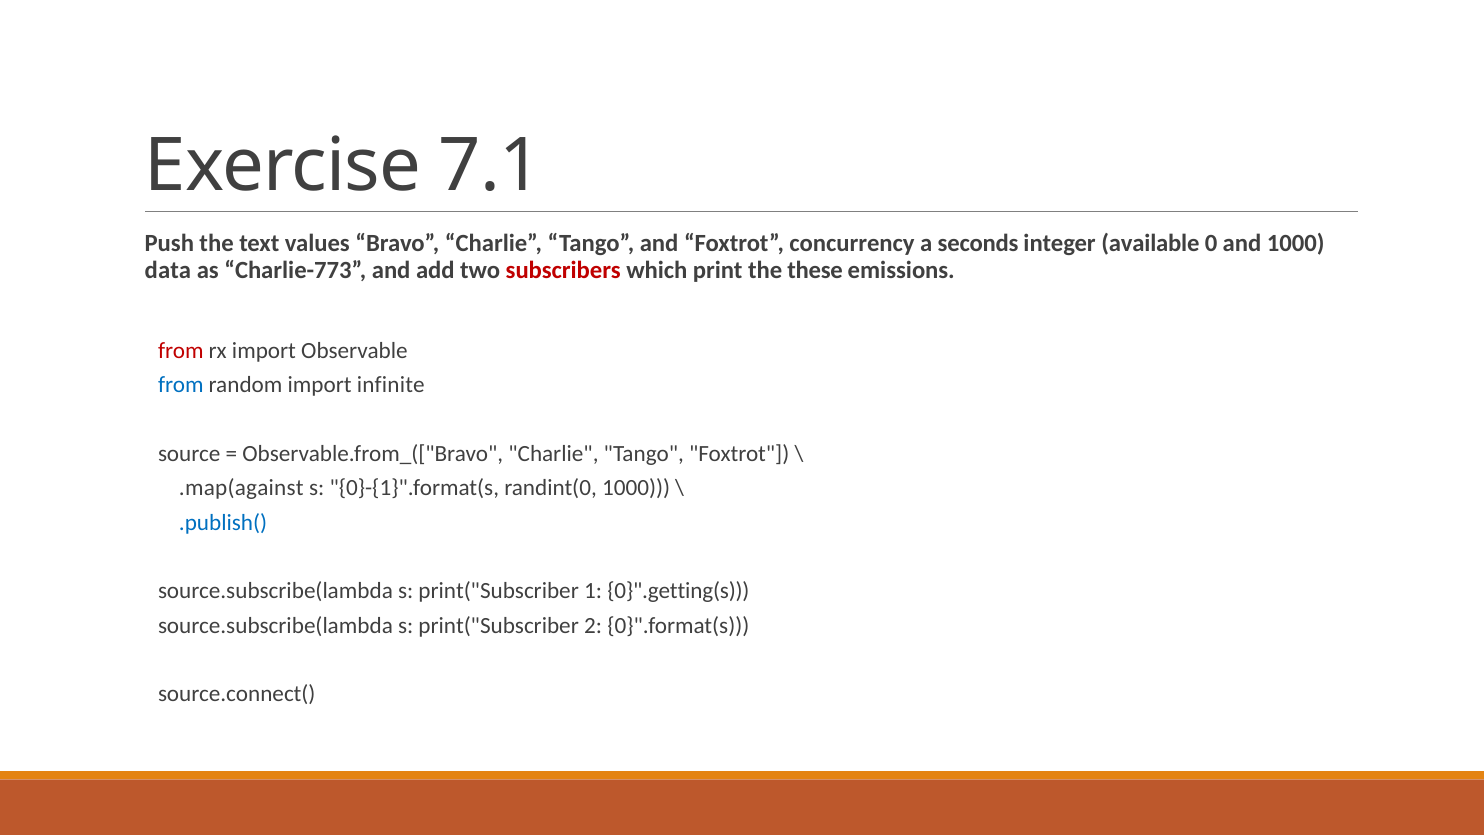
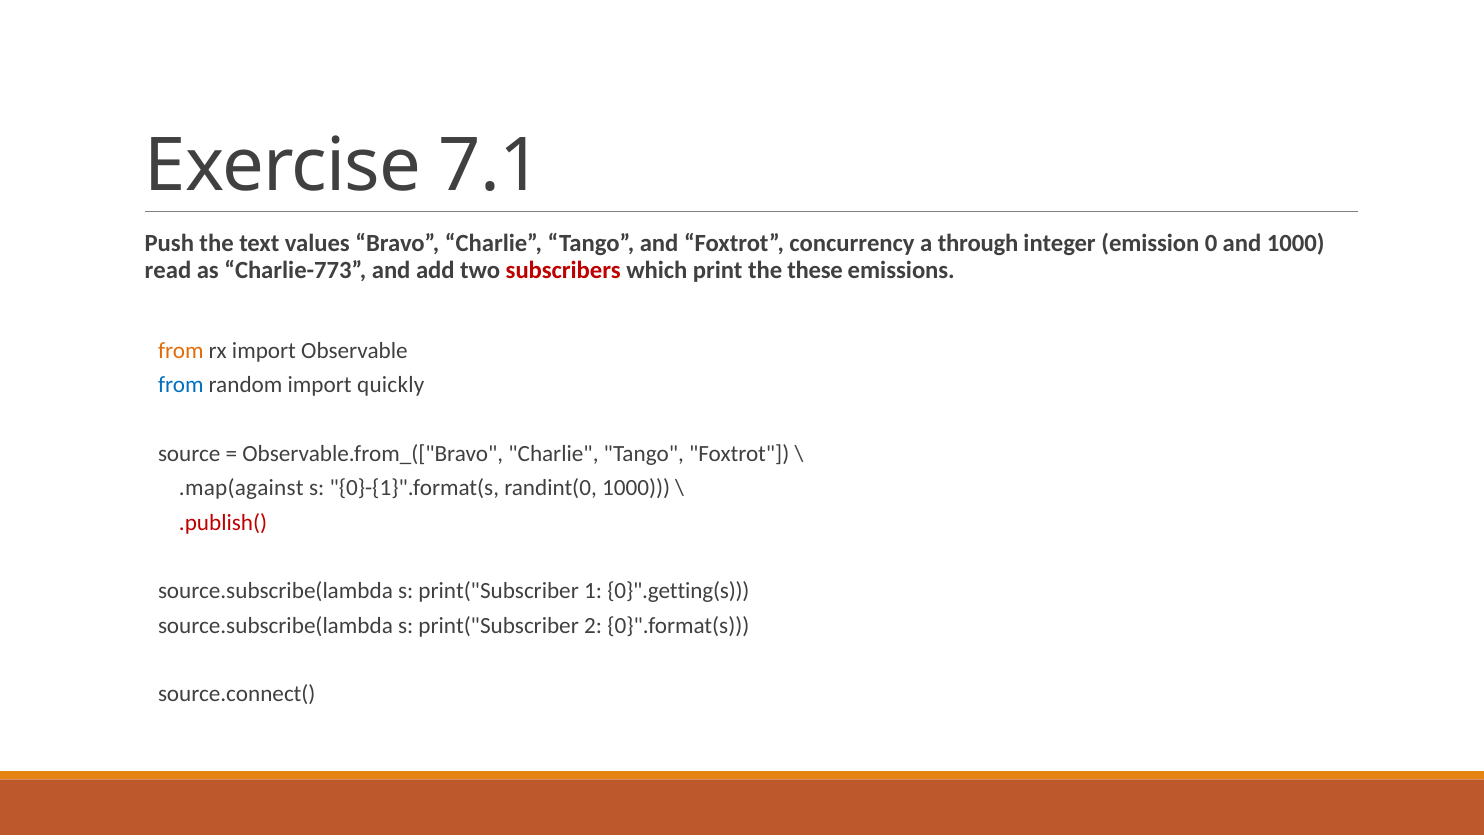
seconds: seconds -> through
available: available -> emission
data: data -> read
from at (181, 351) colour: red -> orange
infinite: infinite -> quickly
.publish( colour: blue -> red
